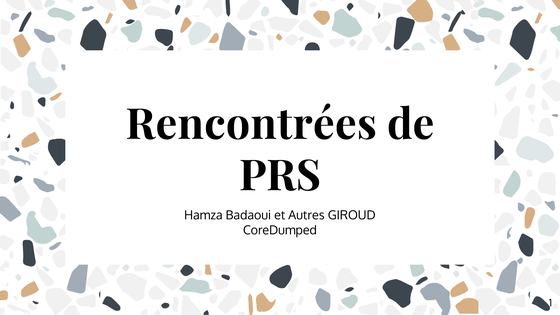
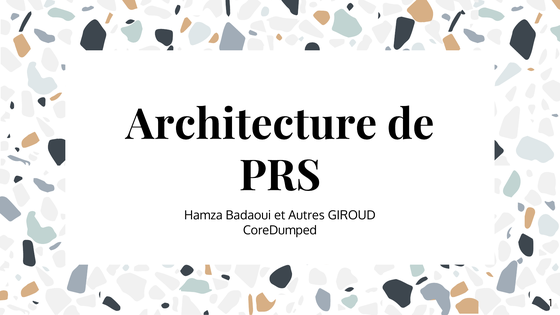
Rencontrées: Rencontrées -> Architecture
